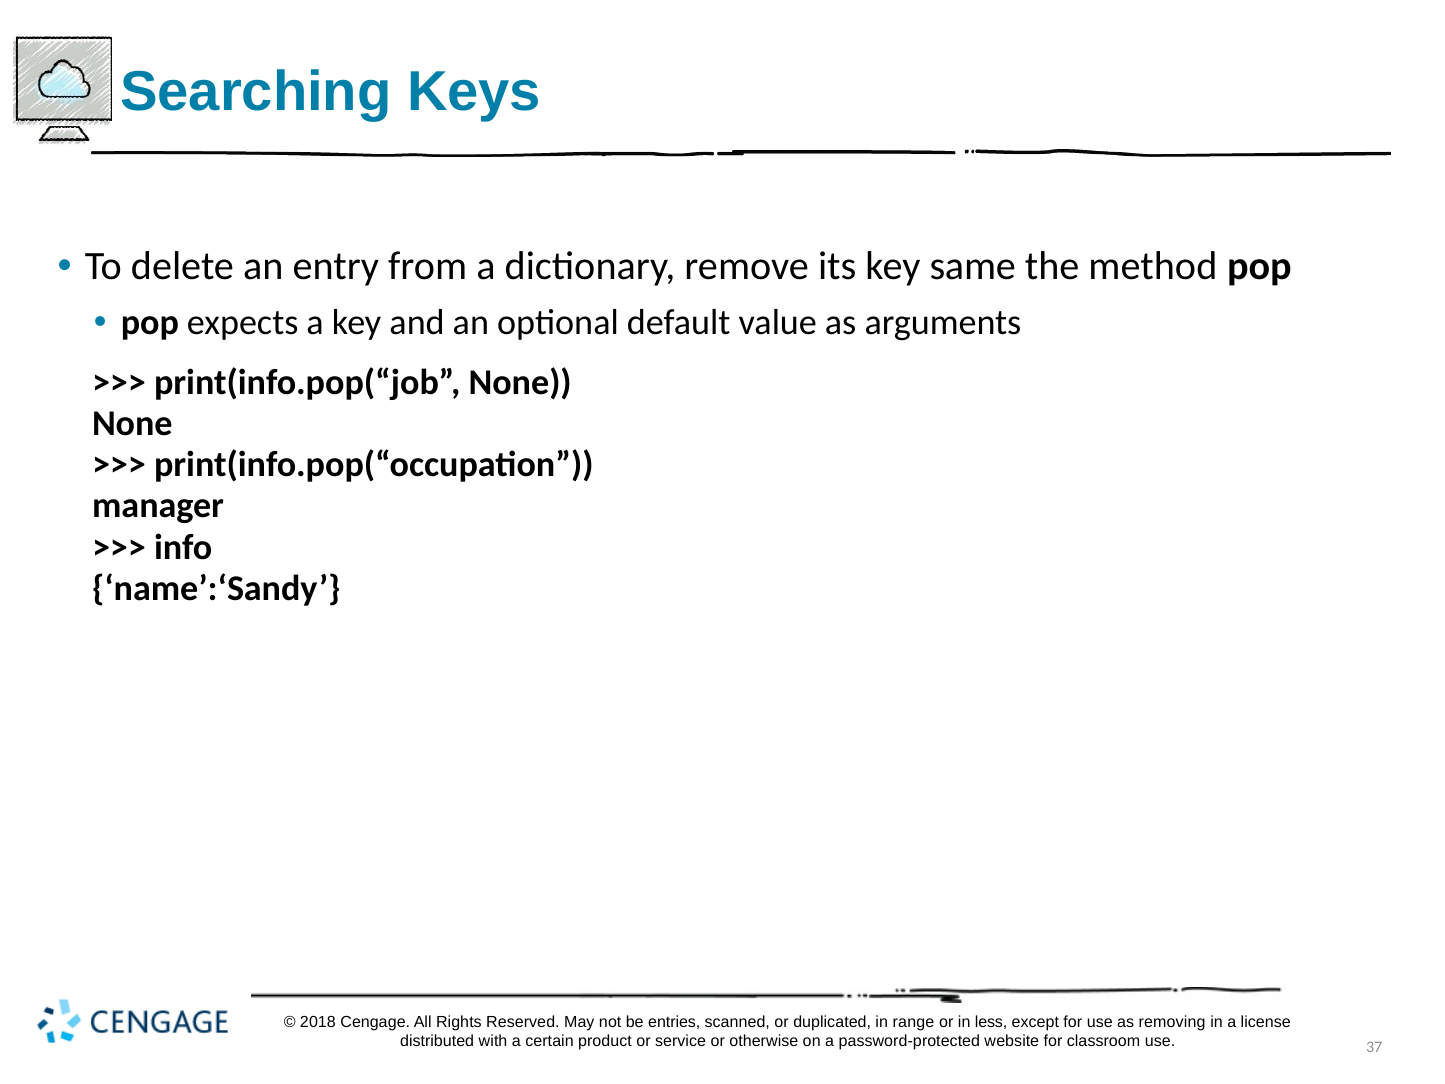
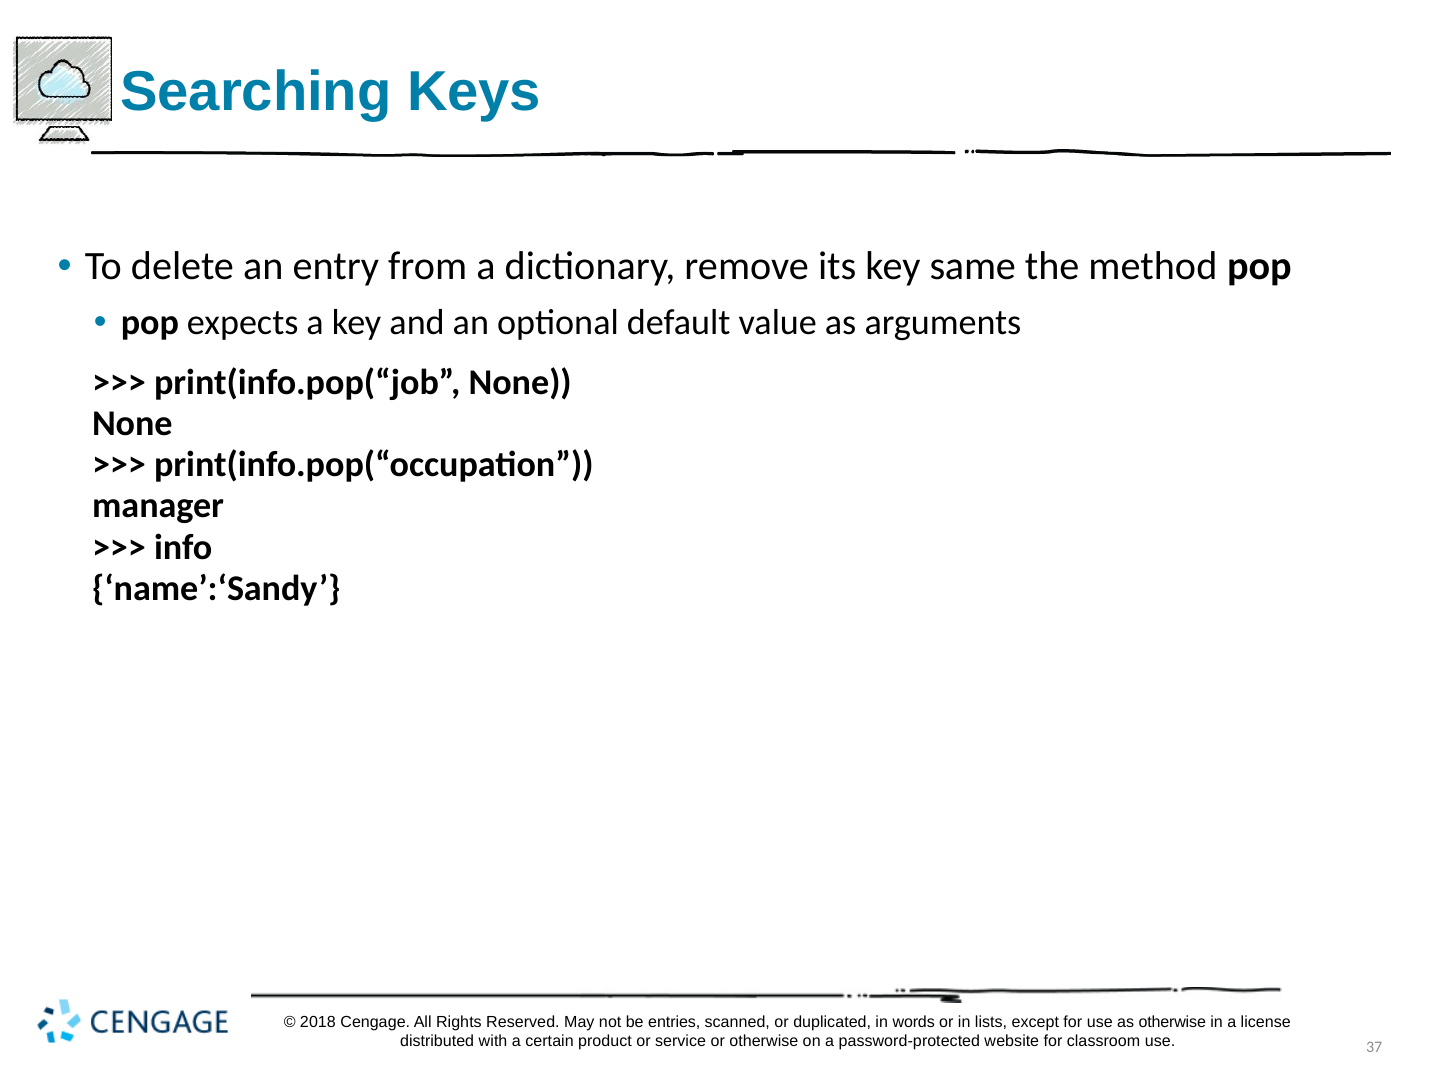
range: range -> words
less: less -> lists
as removing: removing -> otherwise
